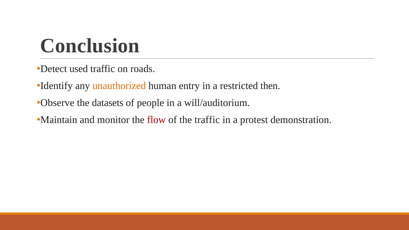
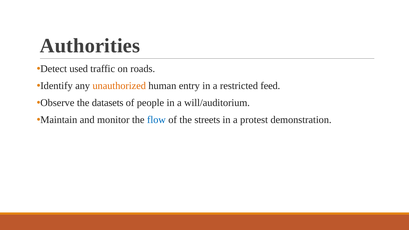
Conclusion: Conclusion -> Authorities
then: then -> feed
flow colour: red -> blue
the traffic: traffic -> streets
